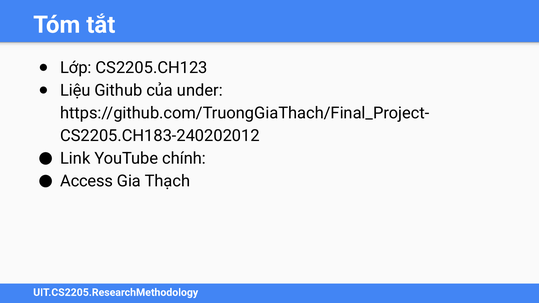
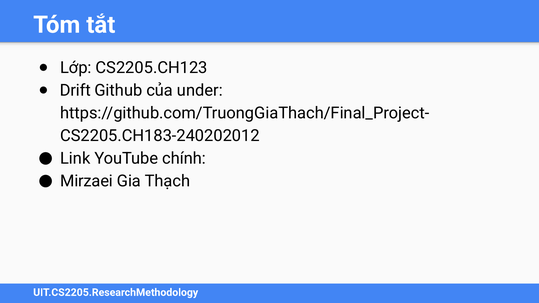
Liệu: Liệu -> Drift
Access: Access -> Mirzaei
